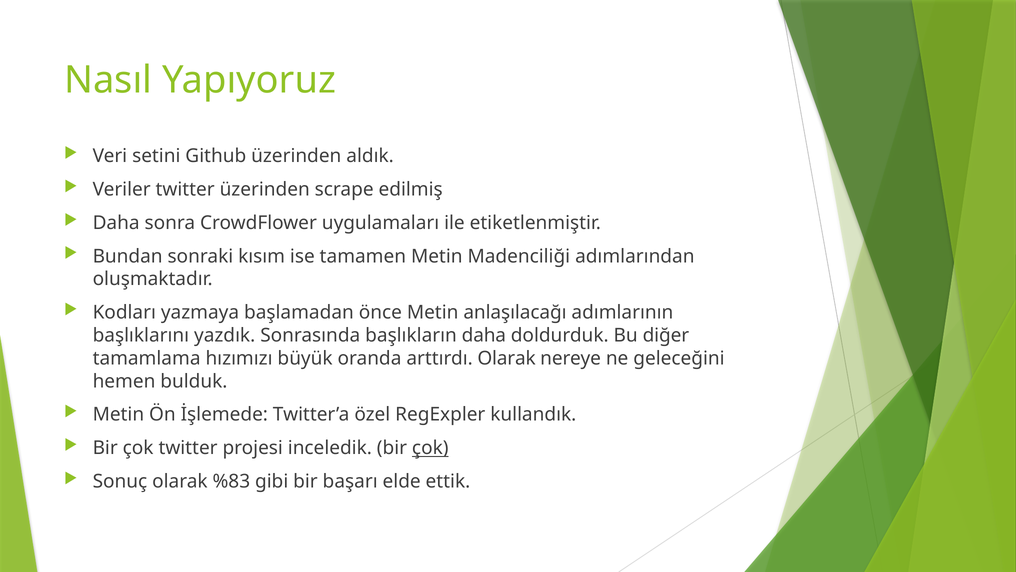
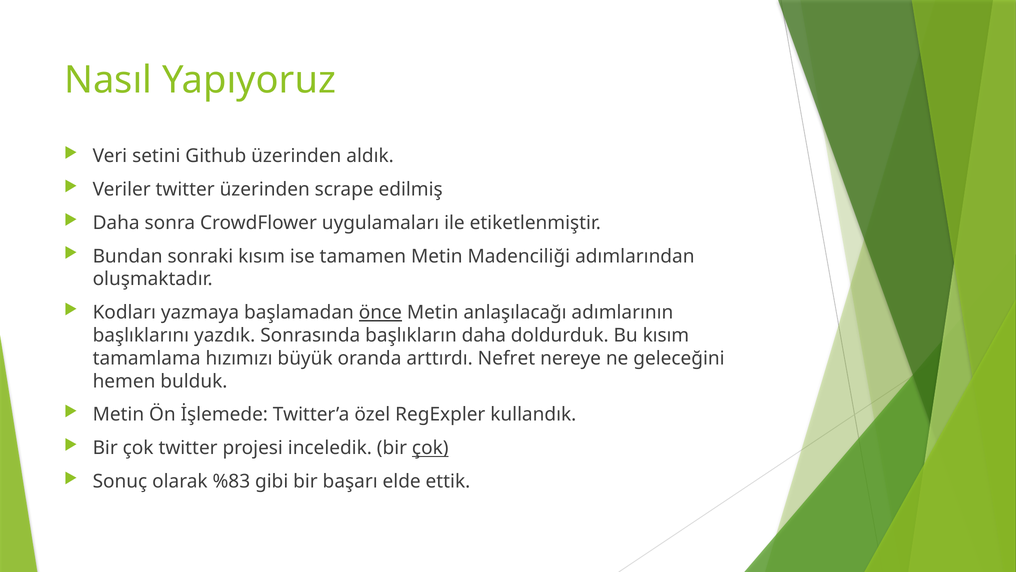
önce underline: none -> present
Bu diğer: diğer -> kısım
arttırdı Olarak: Olarak -> Nefret
